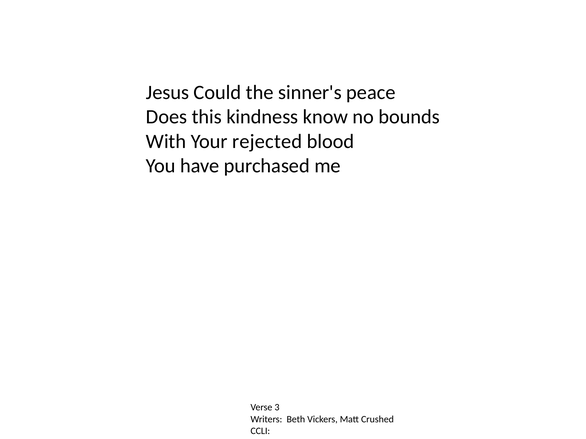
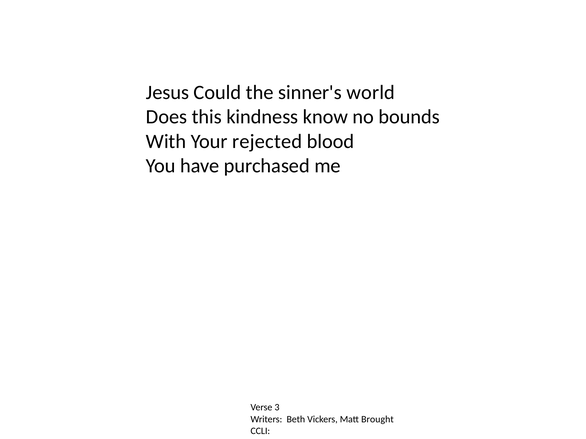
peace: peace -> world
Crushed: Crushed -> Brought
